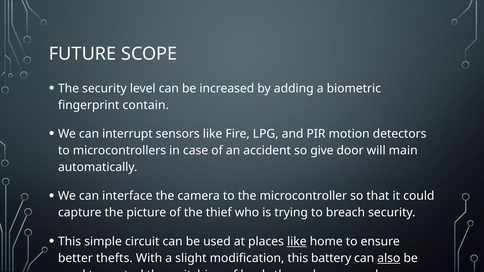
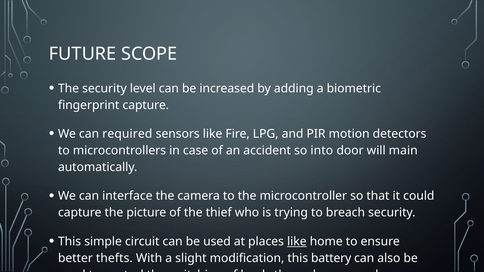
fingerprint contain: contain -> capture
interrupt: interrupt -> required
give: give -> into
also underline: present -> none
